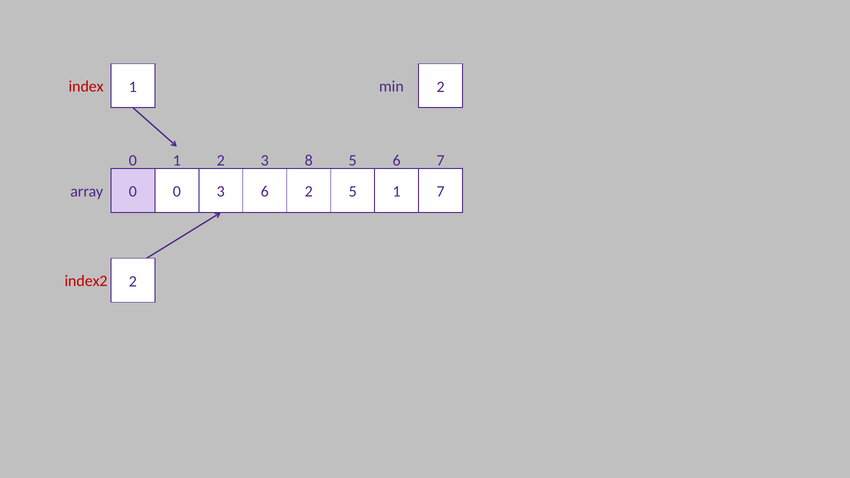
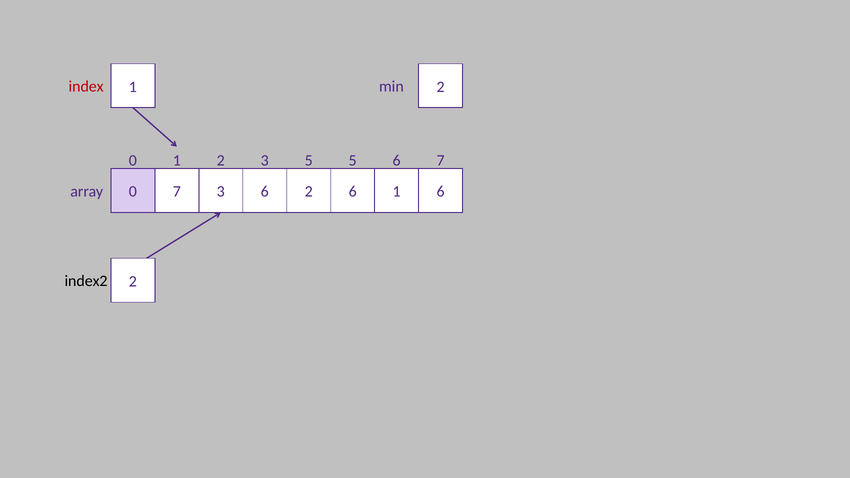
3 8: 8 -> 5
0 0: 0 -> 7
2 5: 5 -> 6
1 7: 7 -> 6
index2 colour: red -> black
